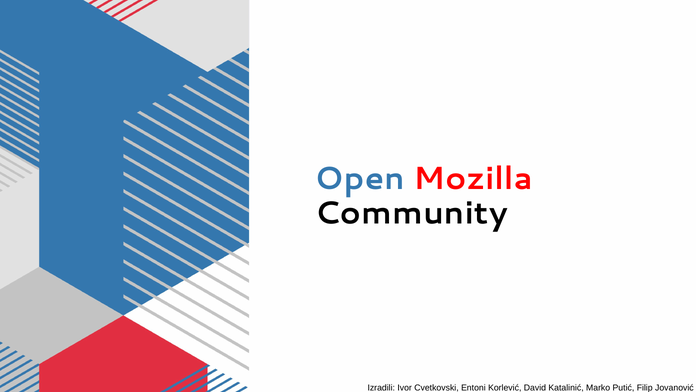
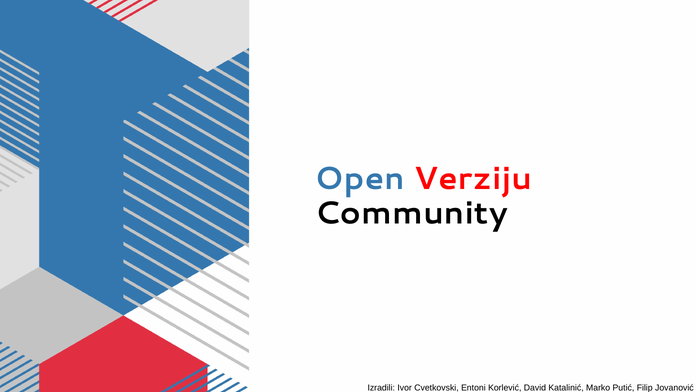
Mozilla: Mozilla -> Verziju
